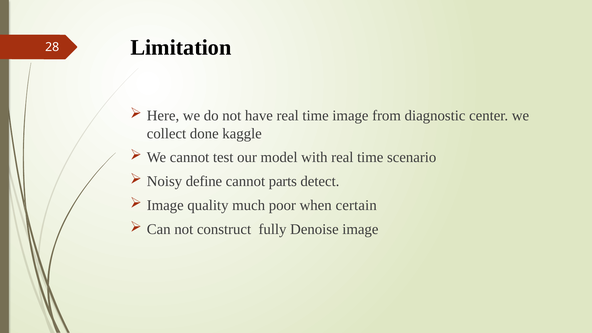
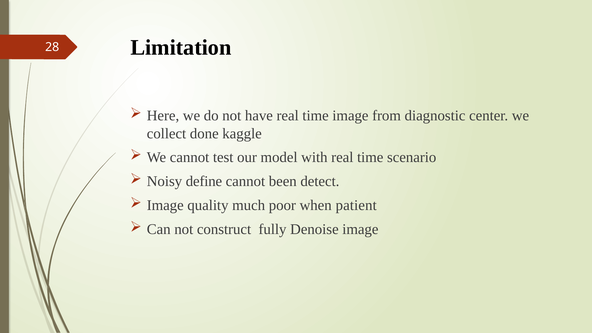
parts: parts -> been
certain: certain -> patient
